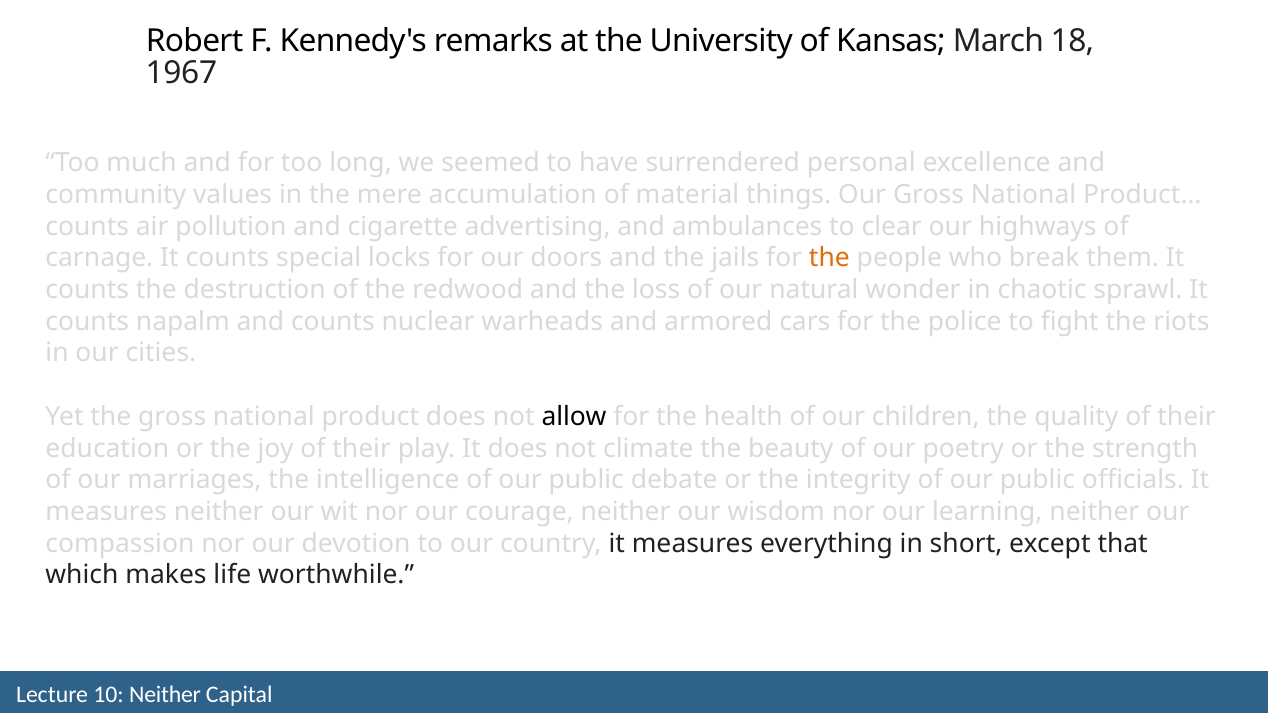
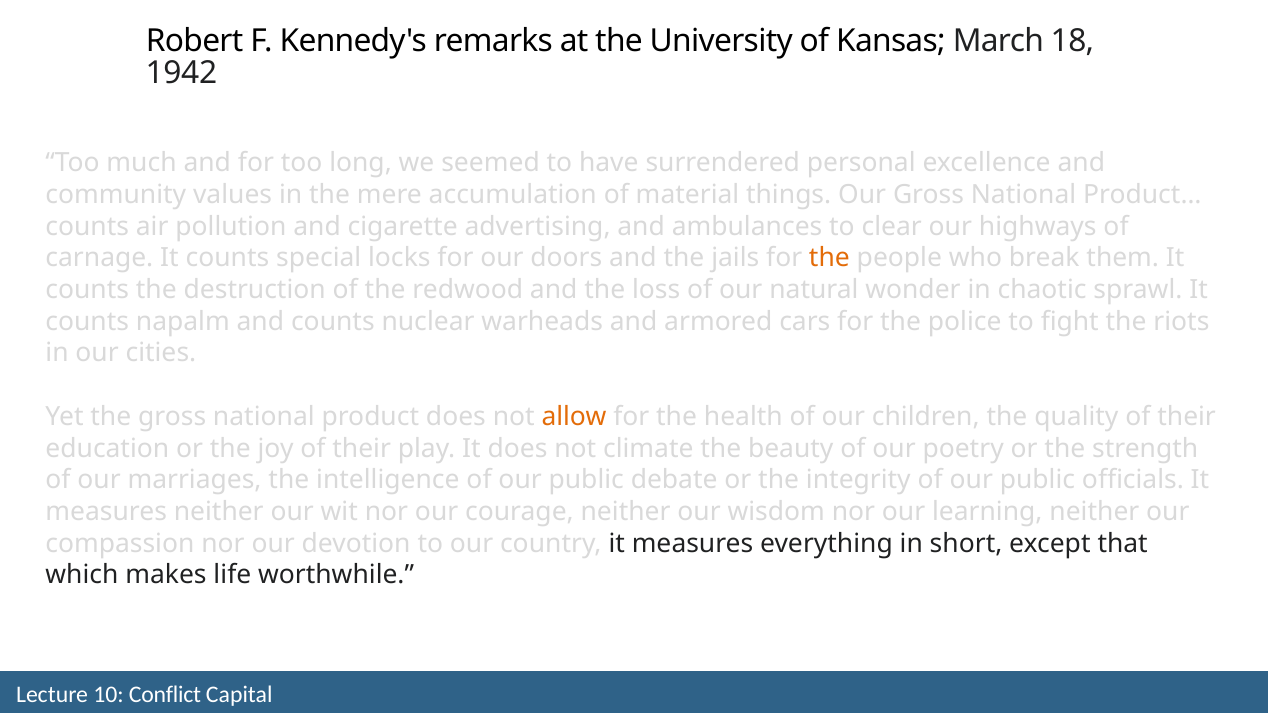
1967: 1967 -> 1942
allow colour: black -> orange
Neither at (165, 695): Neither -> Conflict
